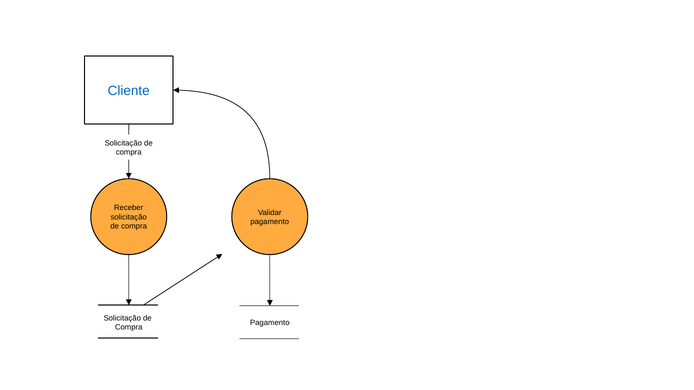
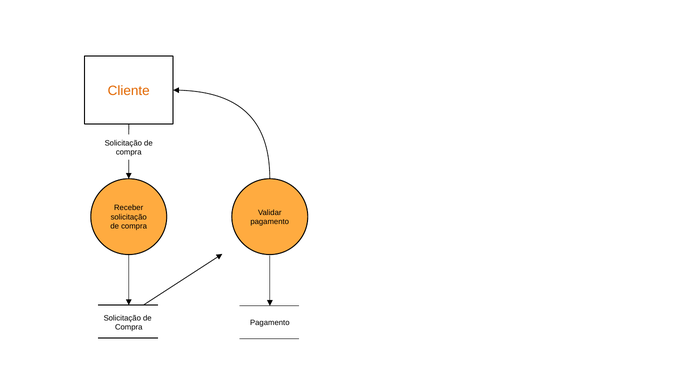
Cliente colour: blue -> orange
